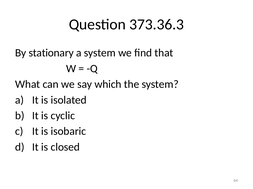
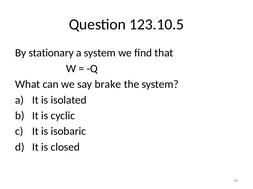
373.36.3: 373.36.3 -> 123.10.5
which: which -> brake
